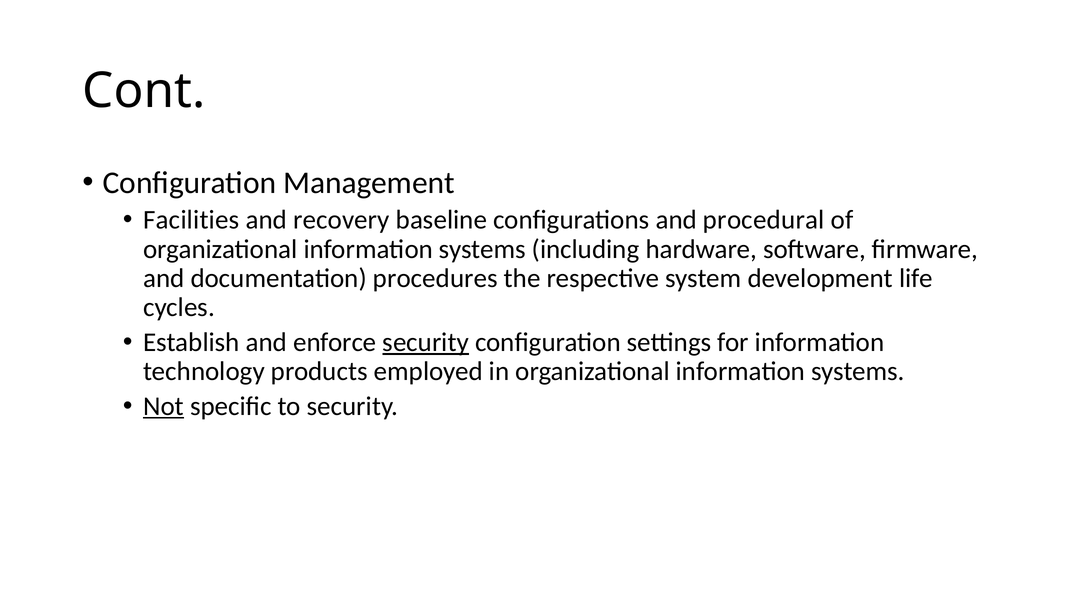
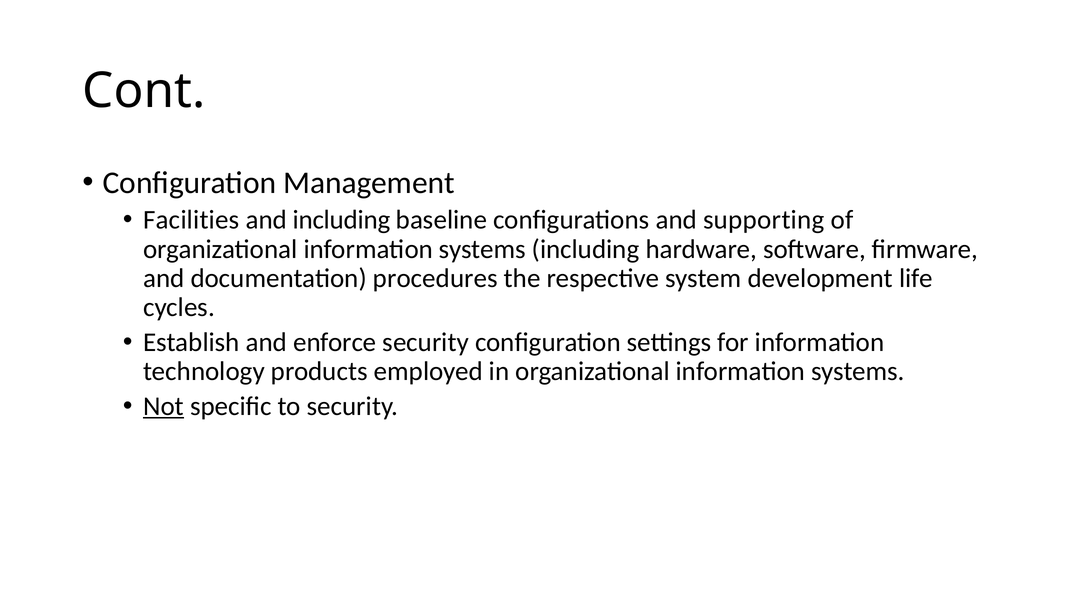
and recovery: recovery -> including
procedural: procedural -> supporting
security at (426, 342) underline: present -> none
